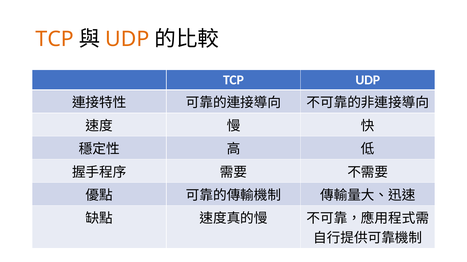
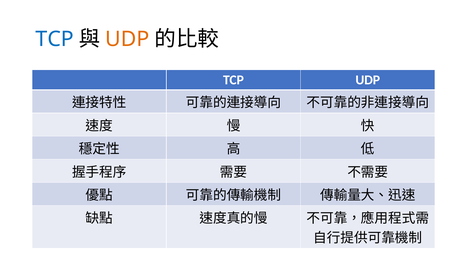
TCP at (55, 39) colour: orange -> blue
